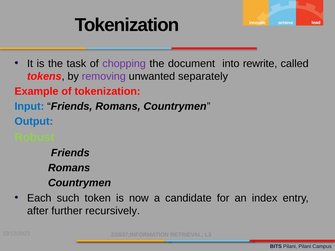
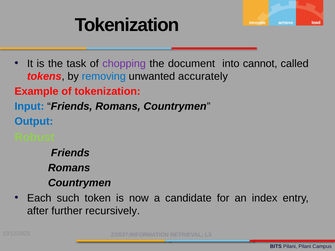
rewrite: rewrite -> cannot
removing colour: purple -> blue
separately: separately -> accurately
